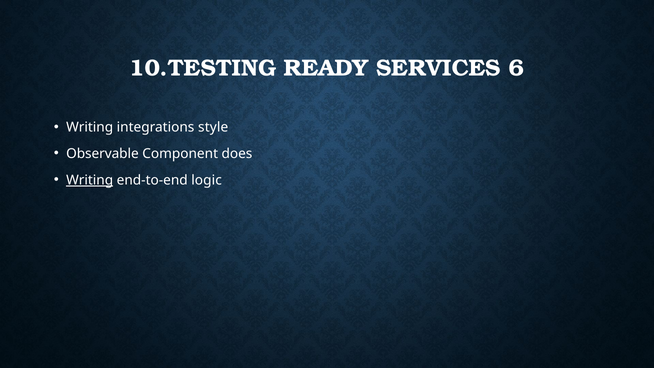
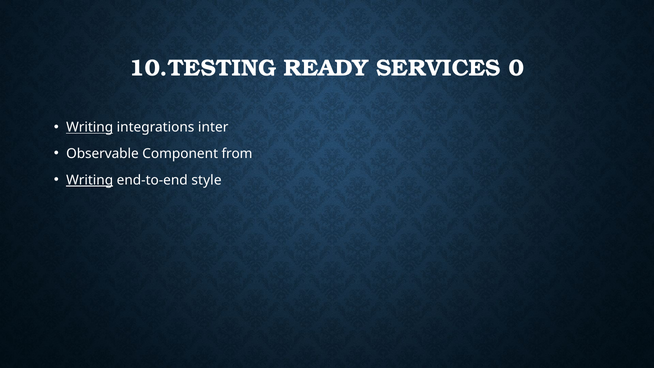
6: 6 -> 0
Writing at (90, 127) underline: none -> present
style: style -> inter
does: does -> from
logic: logic -> style
